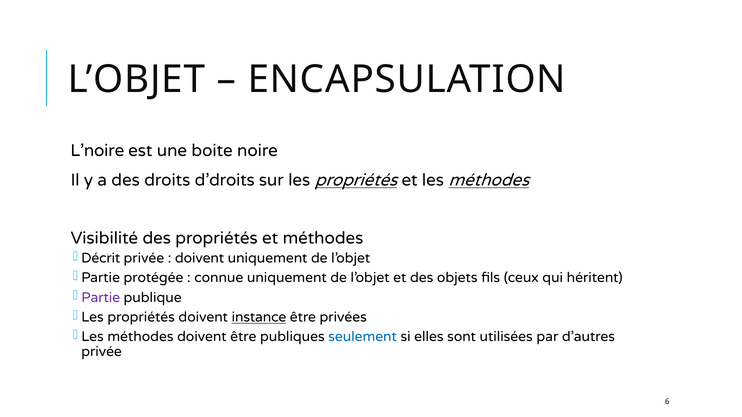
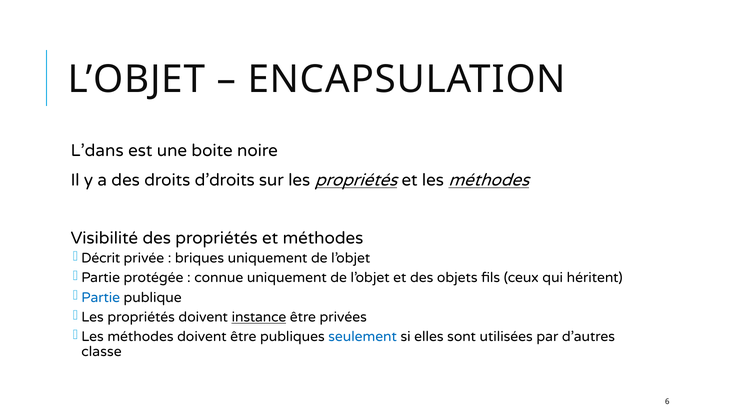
L’noire: L’noire -> L’dans
doivent at (200, 258): doivent -> briques
Partie at (101, 298) colour: purple -> blue
privée at (102, 352): privée -> classe
